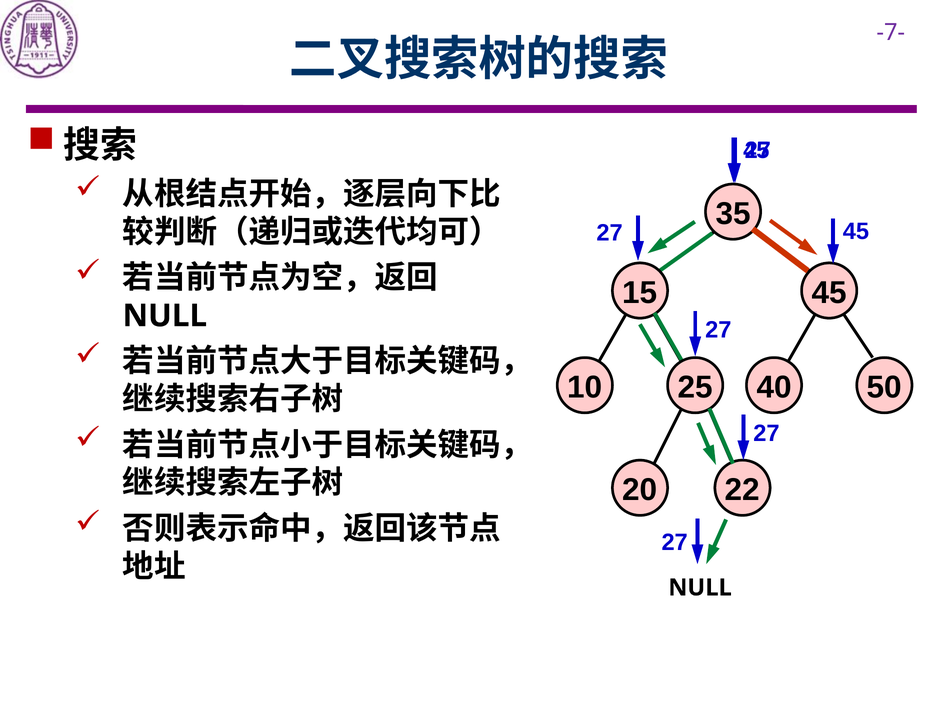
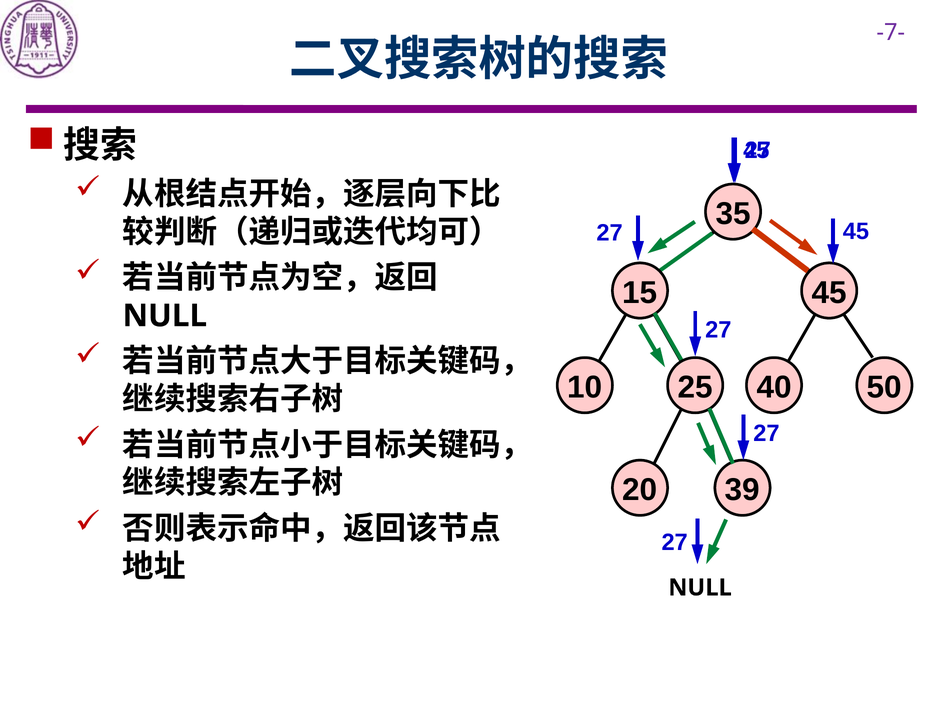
22: 22 -> 39
